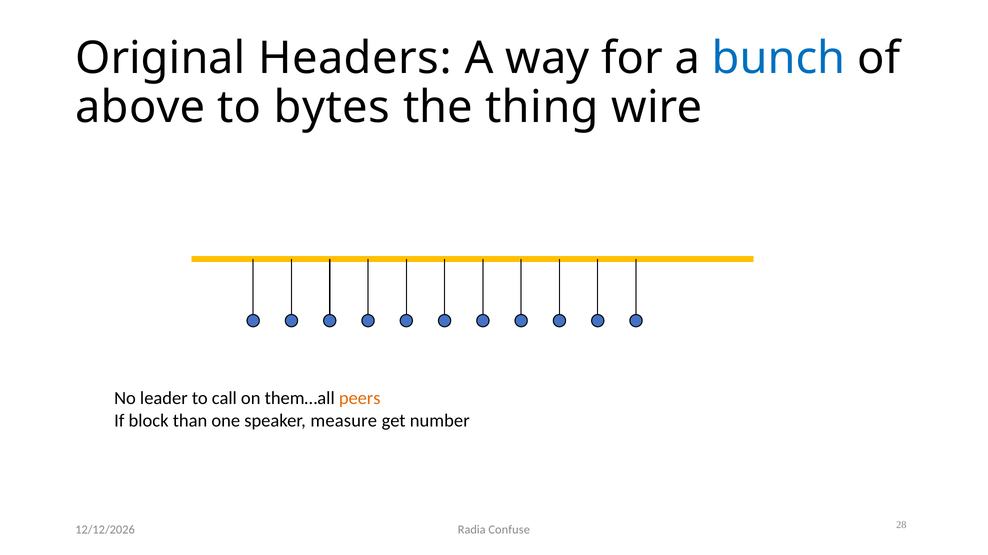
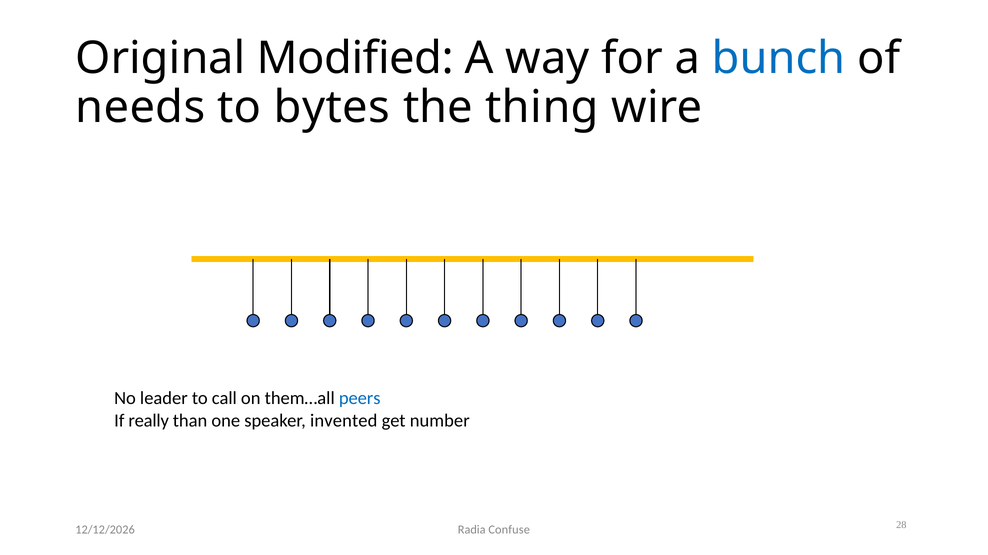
Headers: Headers -> Modified
above: above -> needs
peers colour: orange -> blue
block: block -> really
measure: measure -> invented
